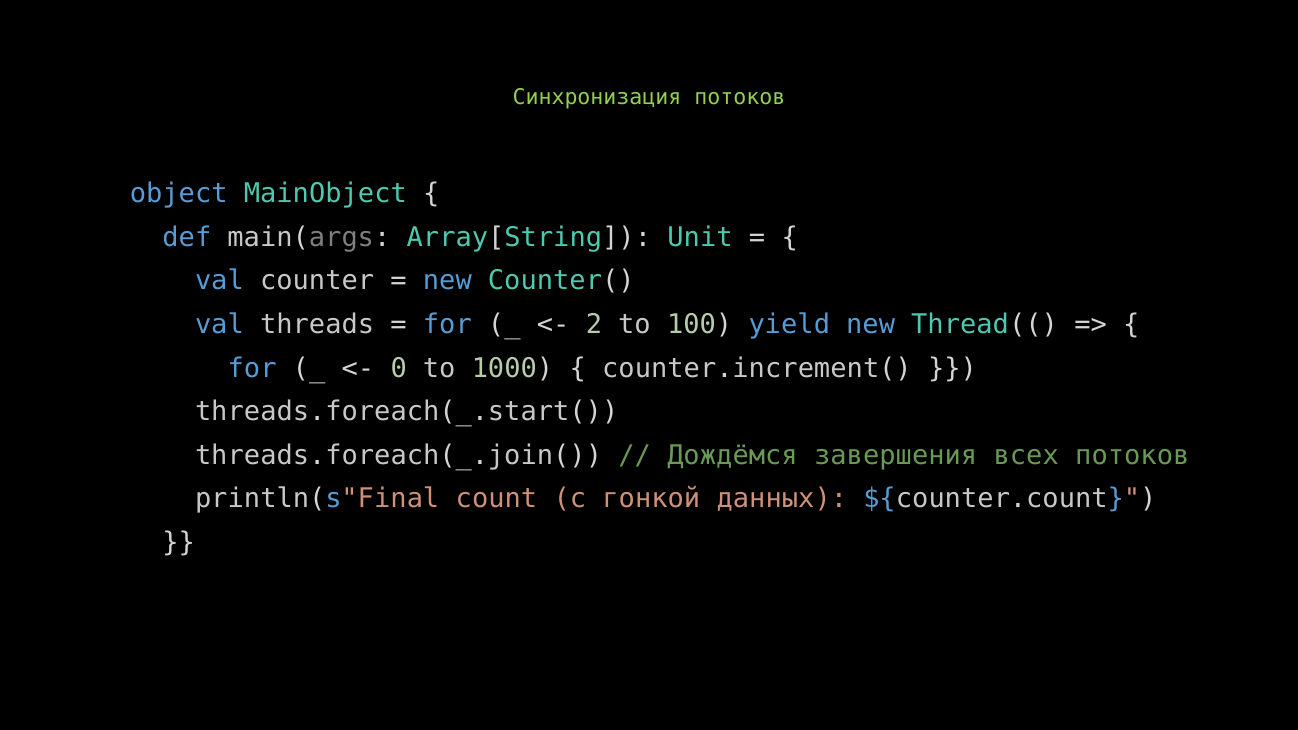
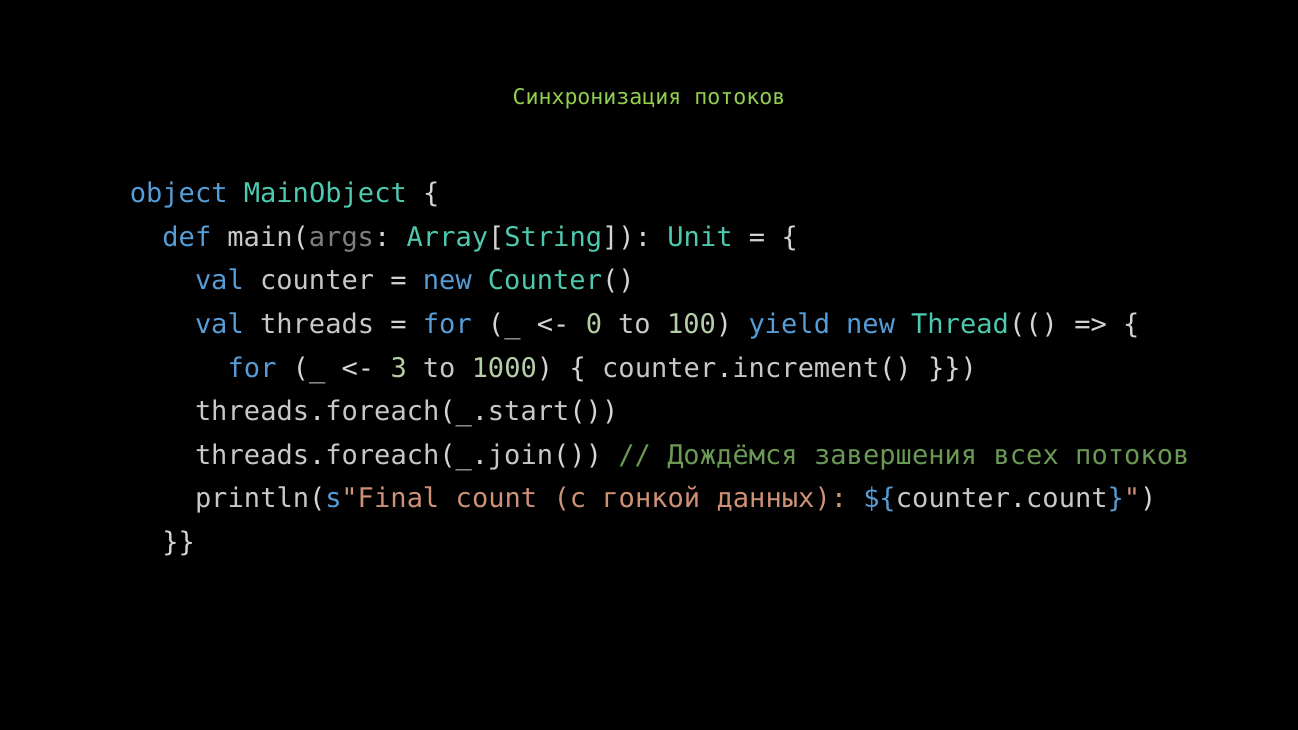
2: 2 -> 0
0: 0 -> 3
